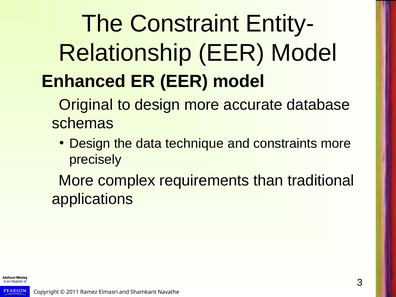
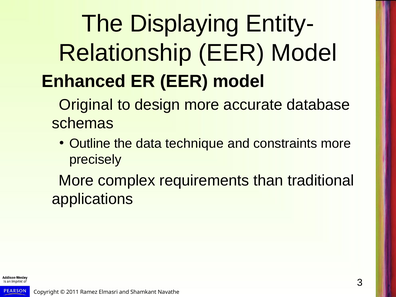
Constraint: Constraint -> Displaying
Design at (90, 144): Design -> Outline
